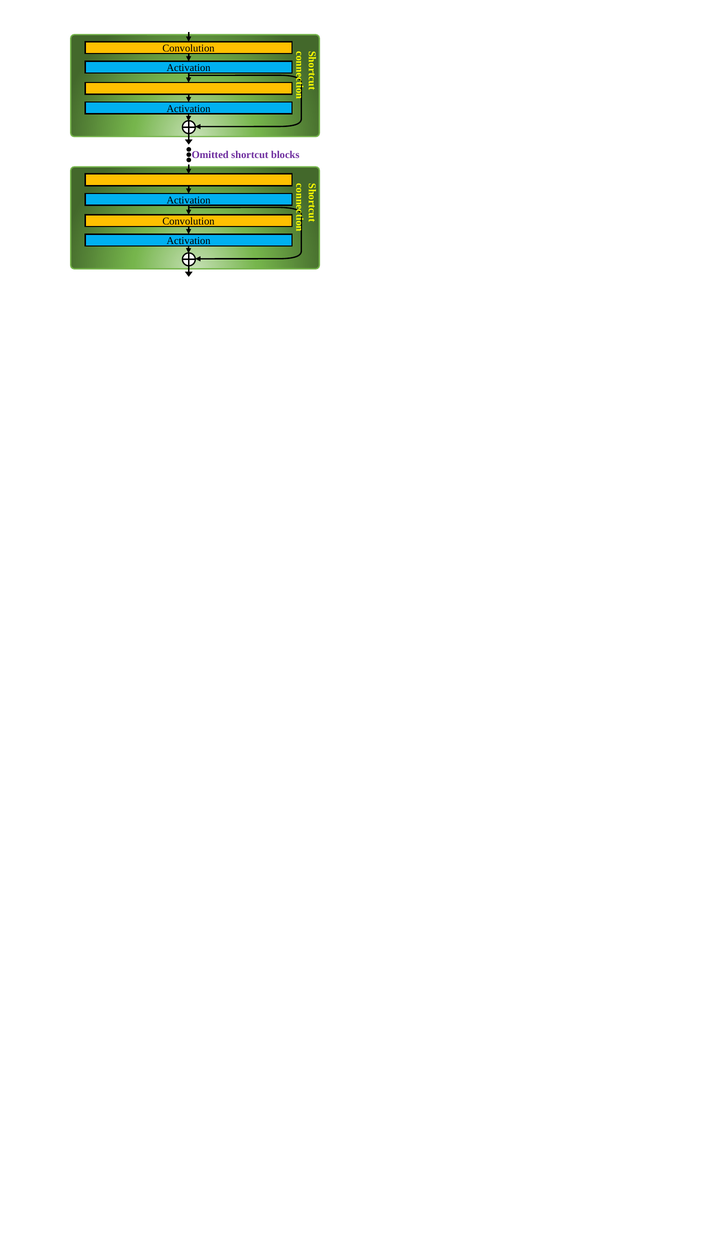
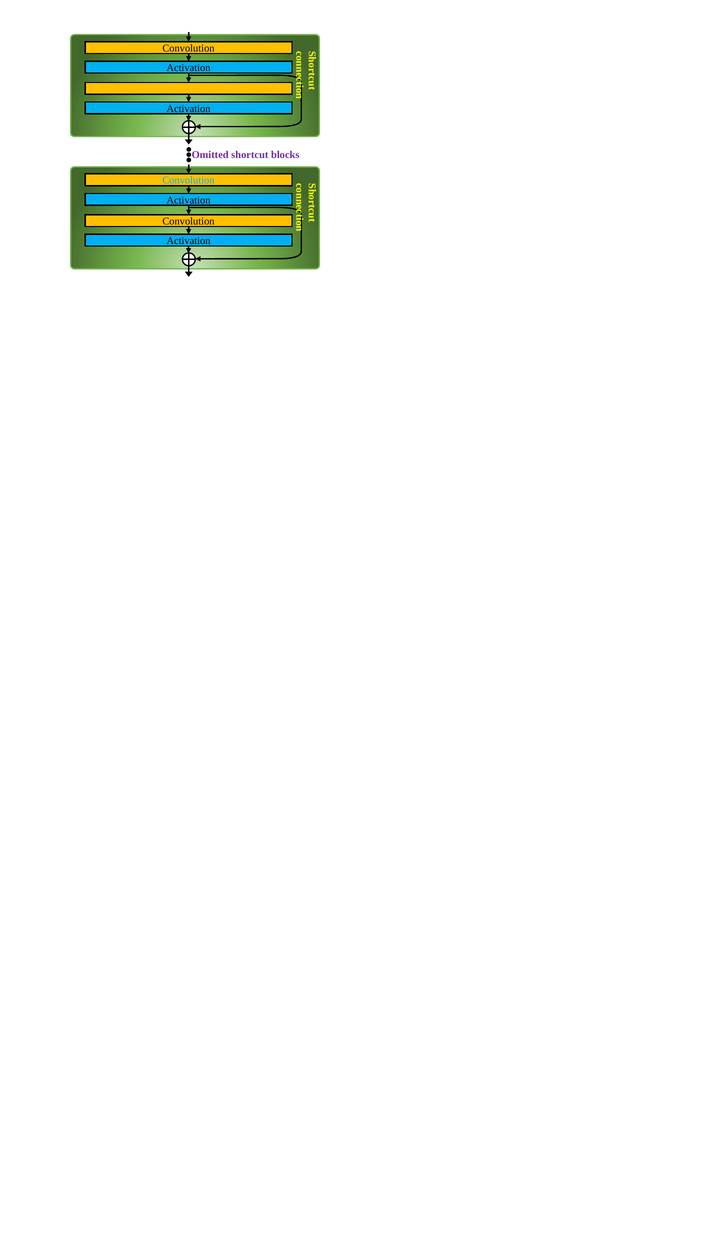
Convolution at (188, 181) colour: yellow -> light blue
